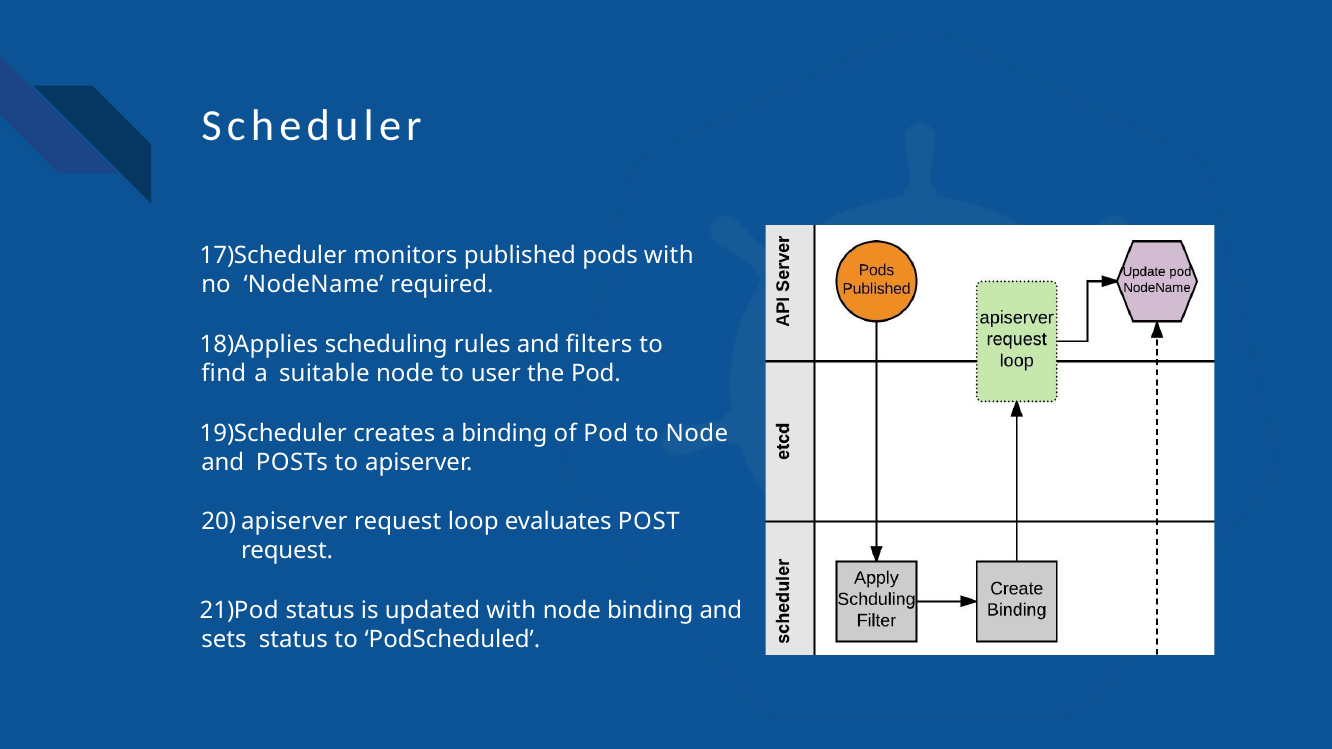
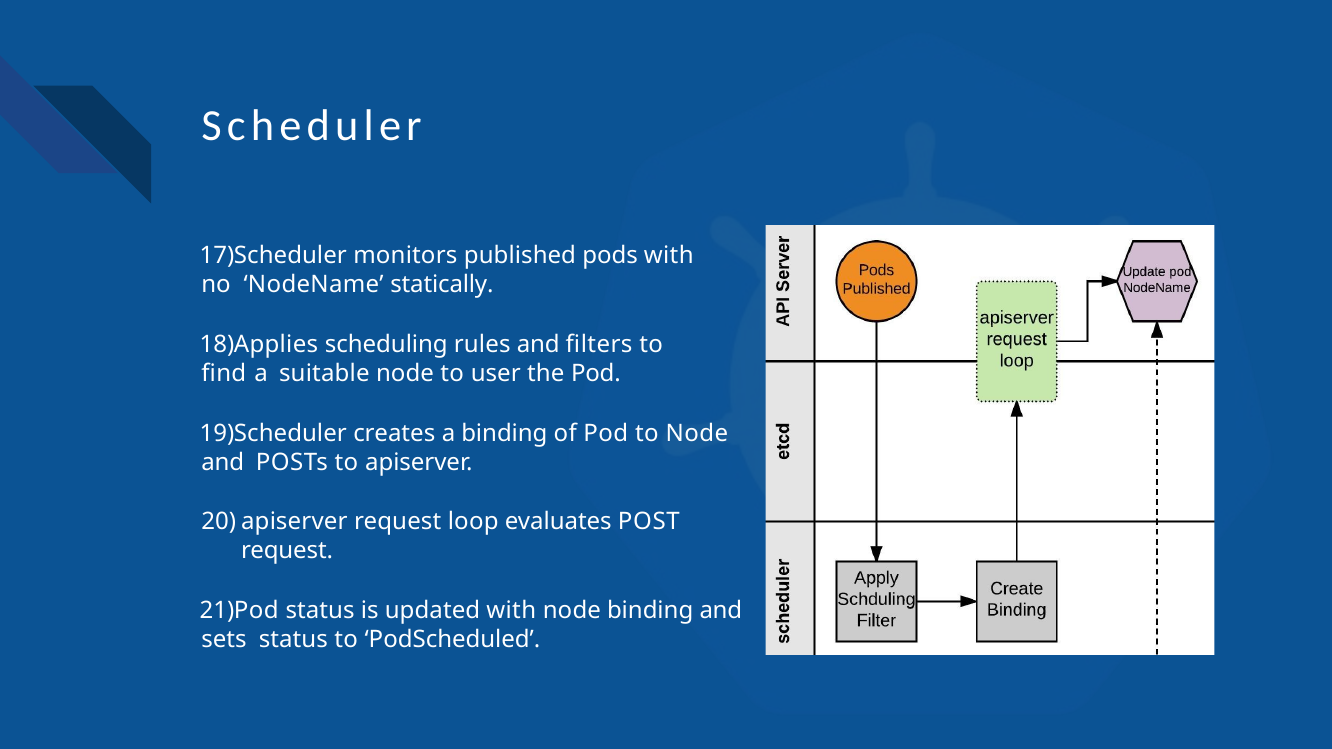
required: required -> statically
